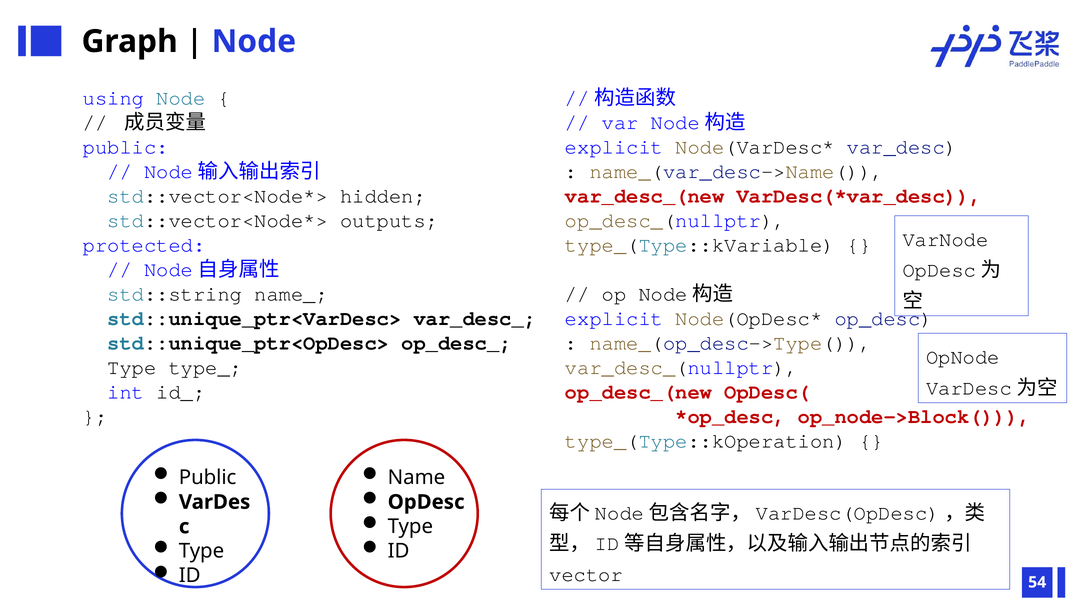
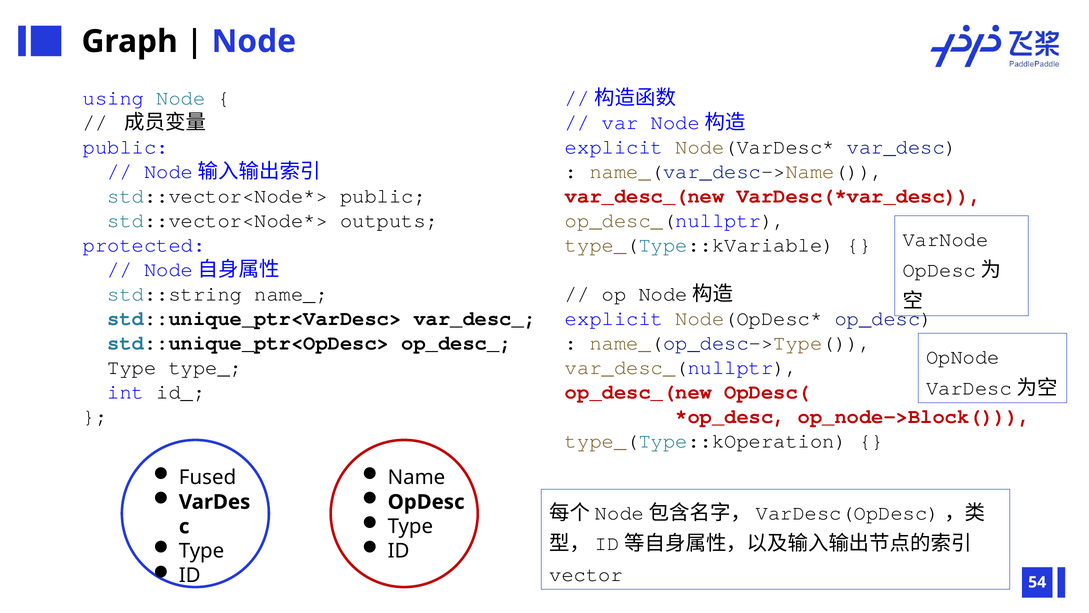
hidden at (383, 196): hidden -> public
Public at (208, 477): Public -> Fused
